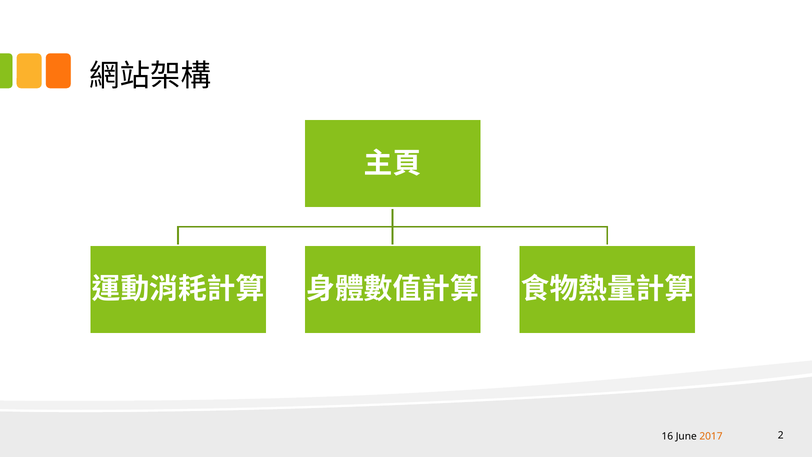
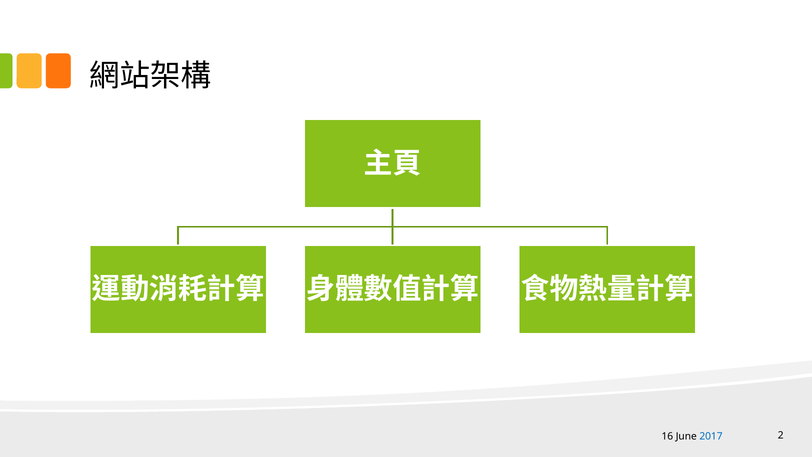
2017 colour: orange -> blue
